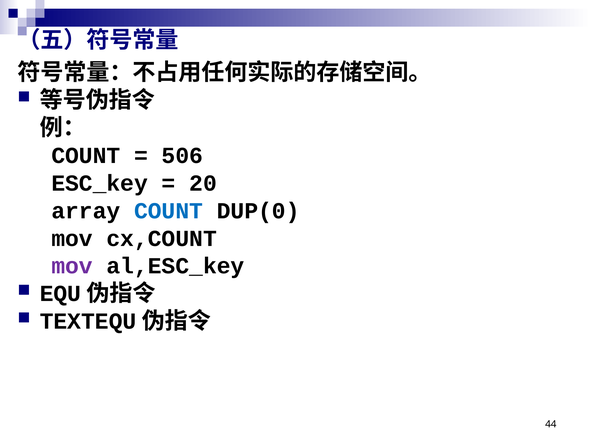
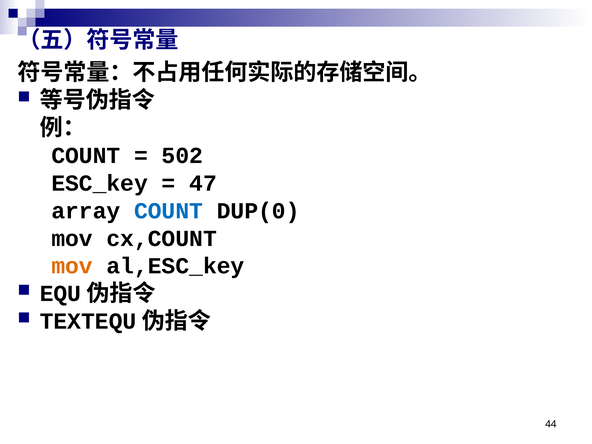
506: 506 -> 502
20: 20 -> 47
mov at (72, 266) colour: purple -> orange
